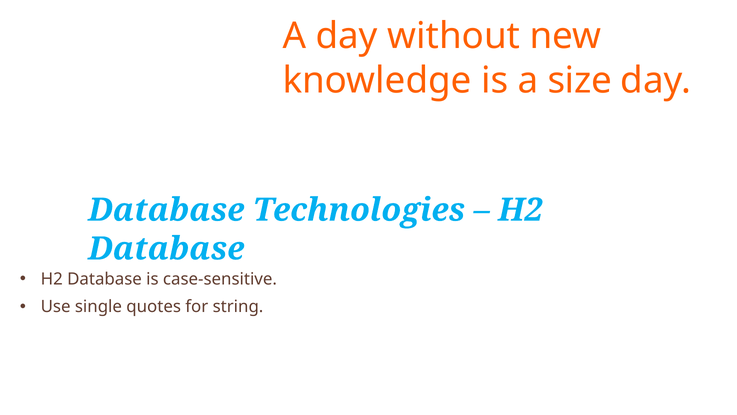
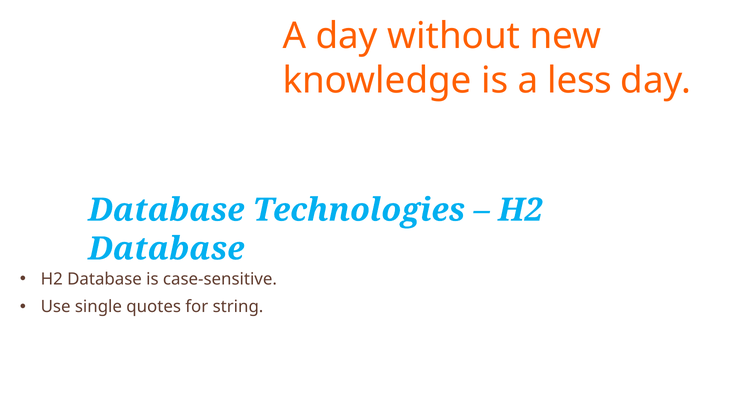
size: size -> less
